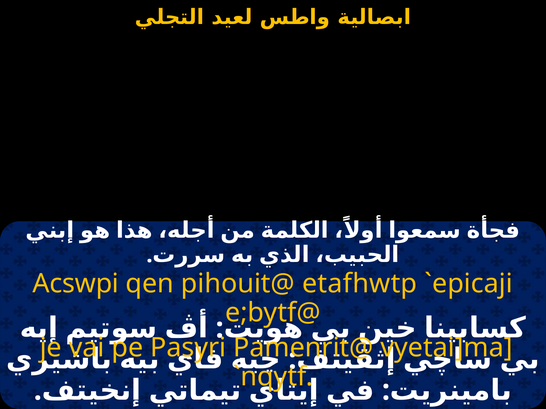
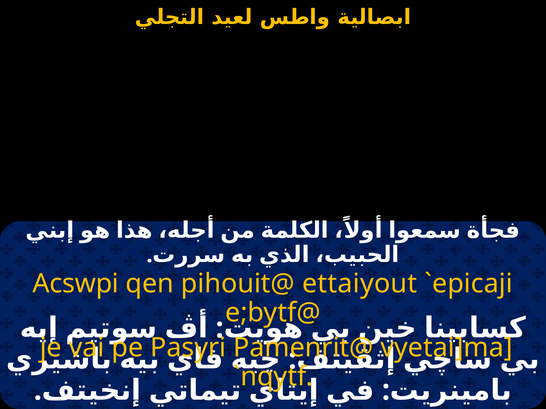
etafhwtp: etafhwtp -> ettaiyout
